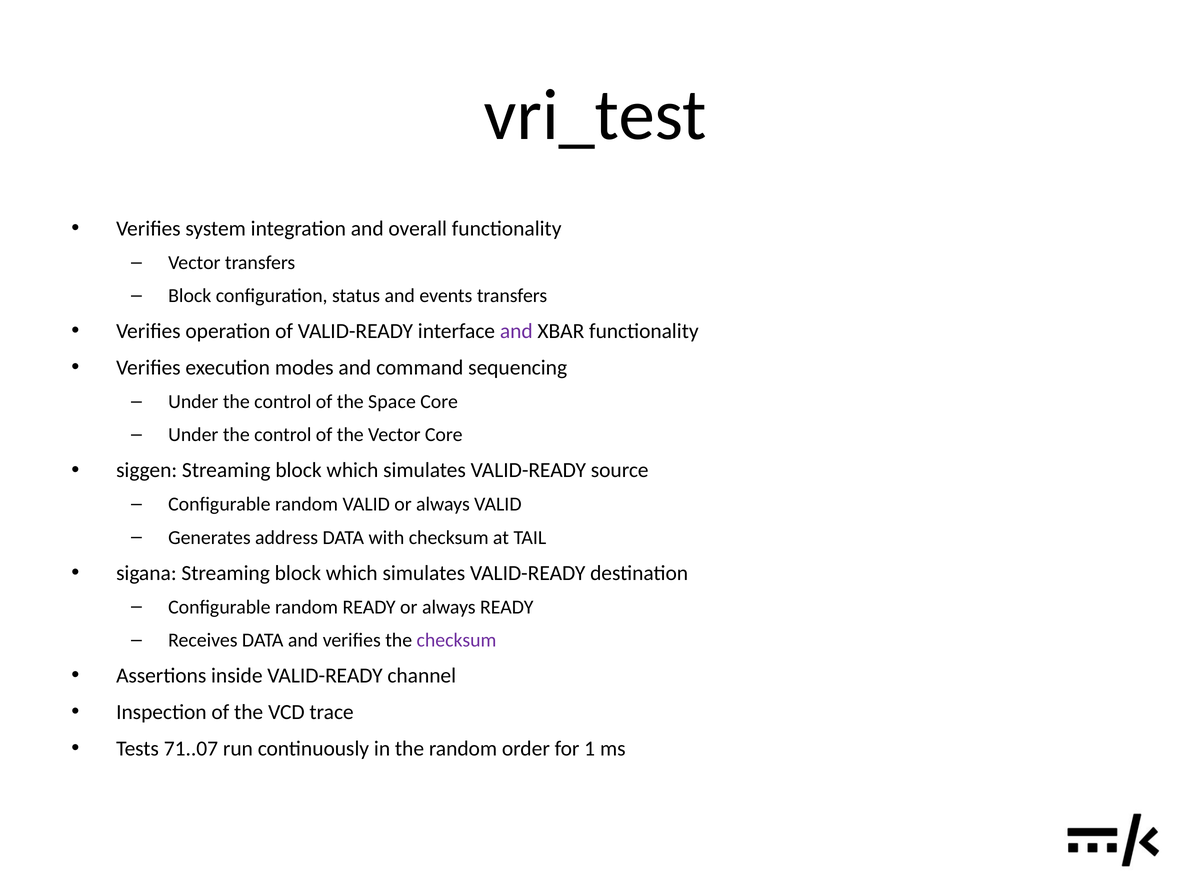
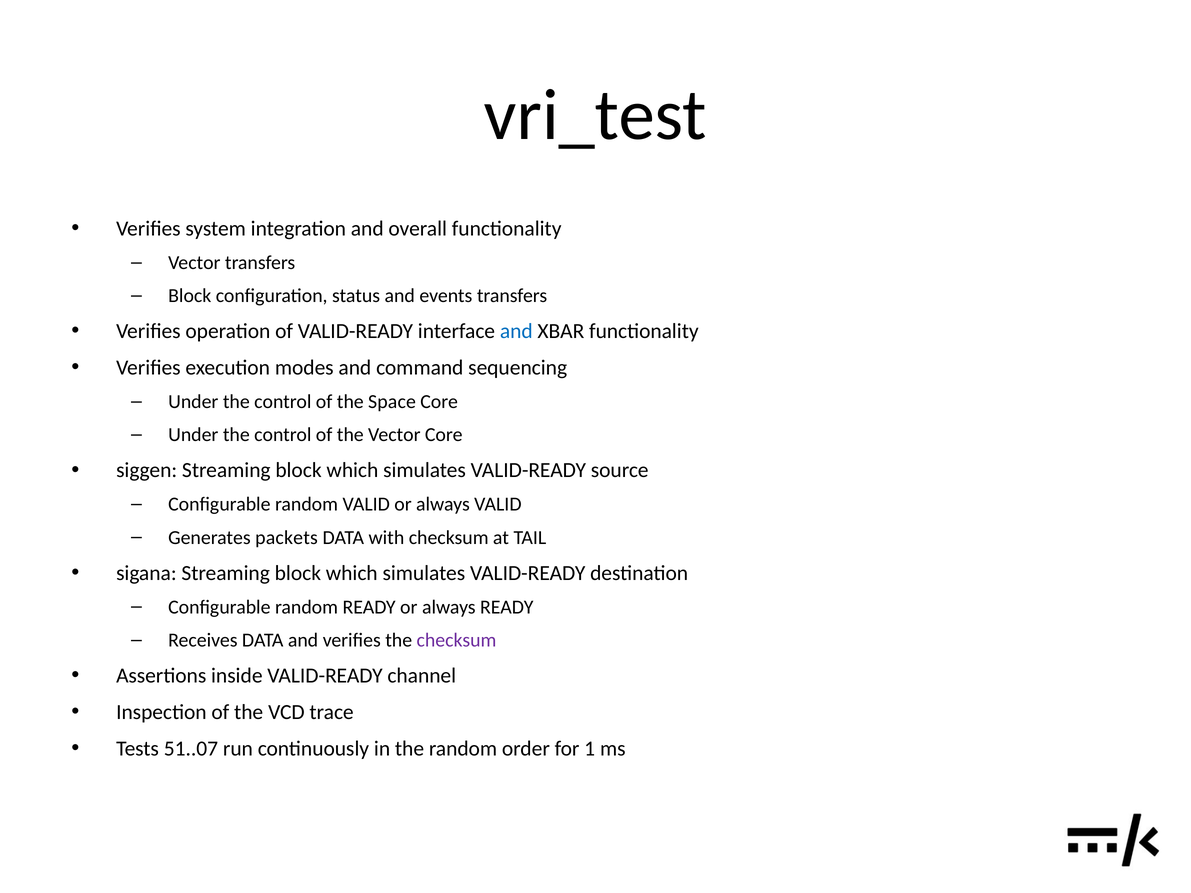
and at (516, 331) colour: purple -> blue
address: address -> packets
71..07: 71..07 -> 51..07
